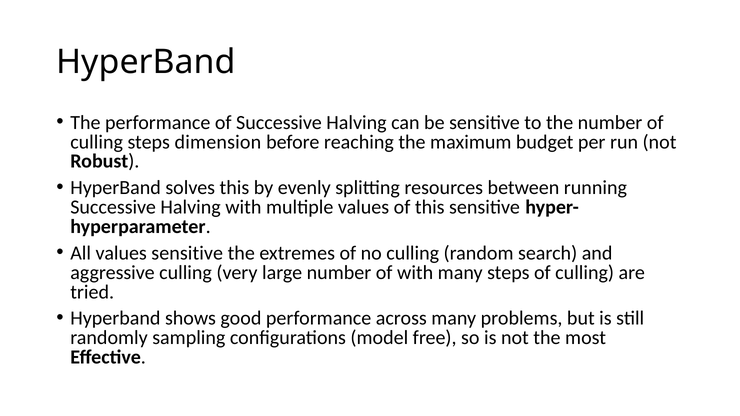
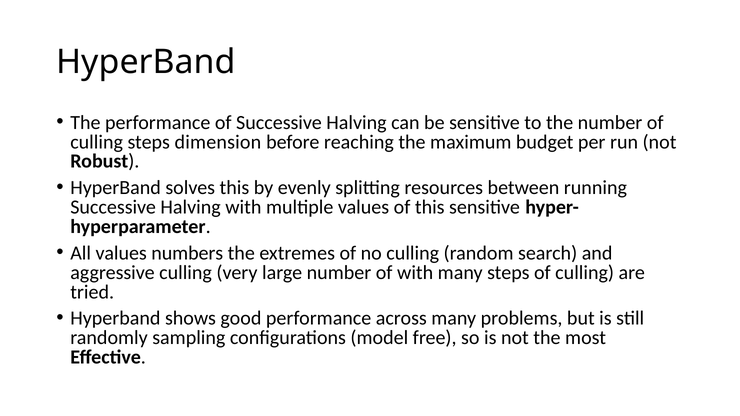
values sensitive: sensitive -> numbers
